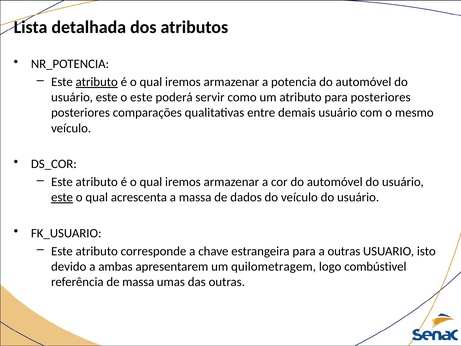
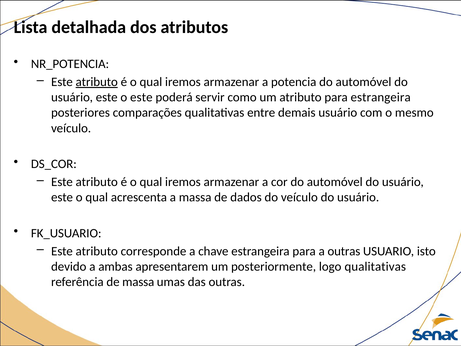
para posteriores: posteriores -> estrangeira
este at (62, 197) underline: present -> none
quilometragem: quilometragem -> posteriormente
logo combústivel: combústivel -> qualitativas
